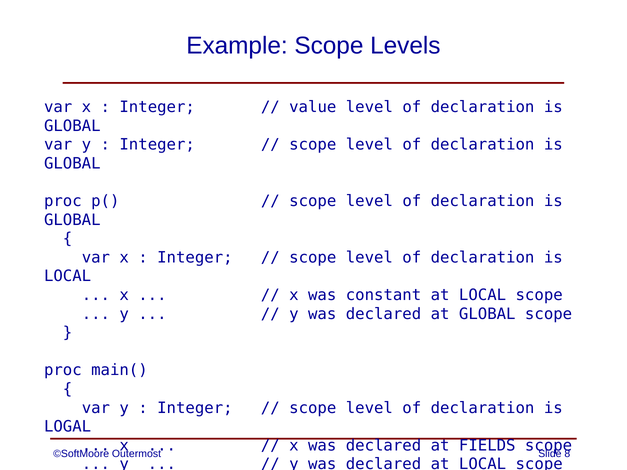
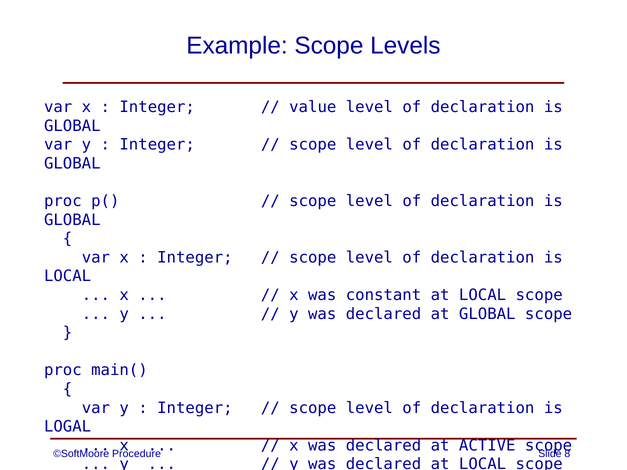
FIELDS: FIELDS -> ACTIVE
Outermost: Outermost -> Procedure
